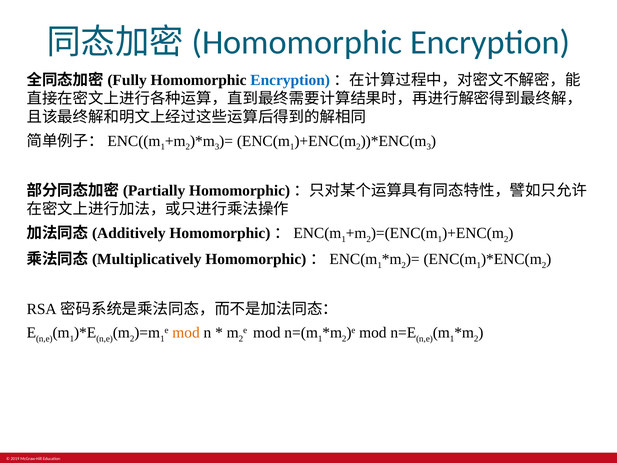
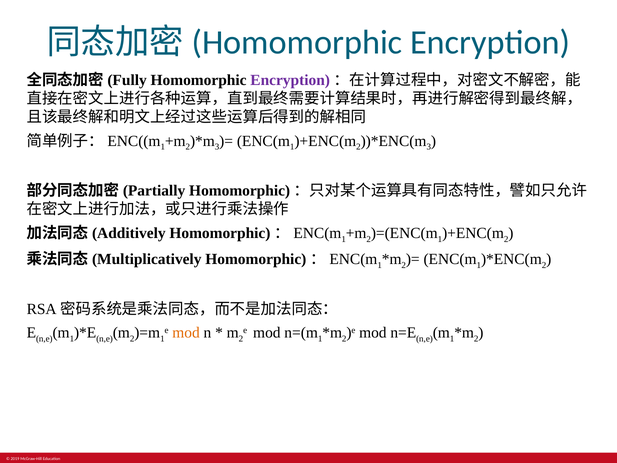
Encryption at (290, 80) colour: blue -> purple
